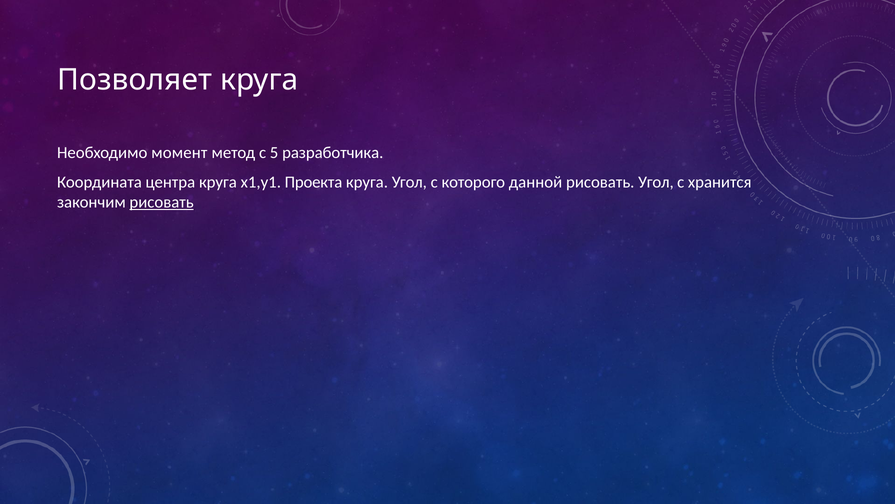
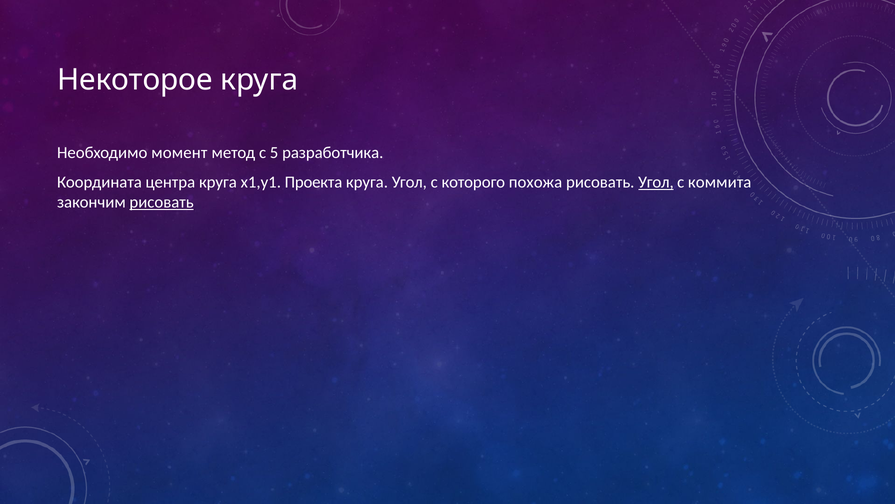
Позволяет: Позволяет -> Некоторое
данной: данной -> похожа
Угол at (656, 182) underline: none -> present
хранится: хранится -> коммита
